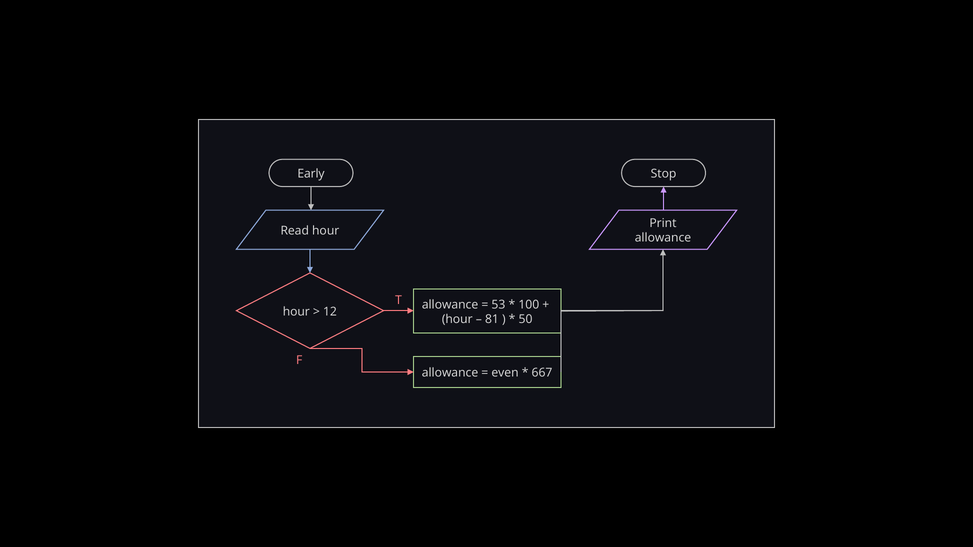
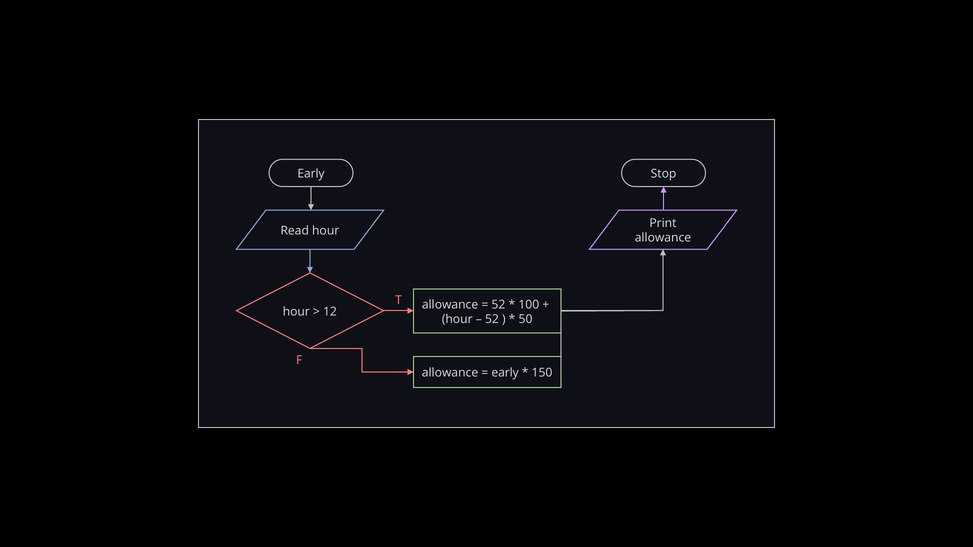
53 at (498, 305): 53 -> 52
81 at (492, 319): 81 -> 52
even at (505, 373): even -> early
667: 667 -> 150
